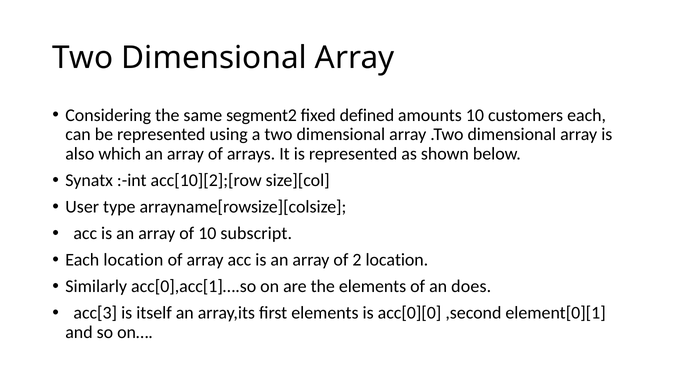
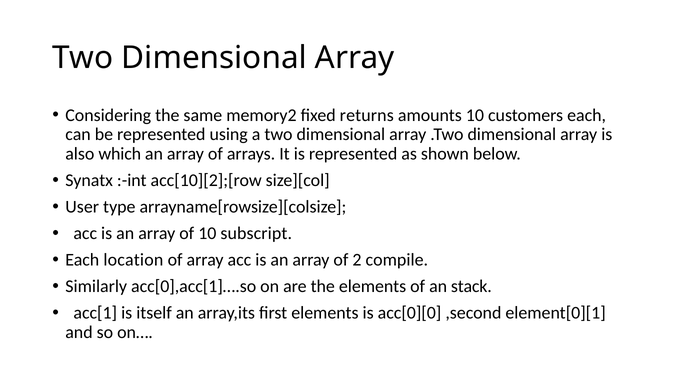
segment2: segment2 -> memory2
defined: defined -> returns
2 location: location -> compile
does: does -> stack
acc[3: acc[3 -> acc[1
